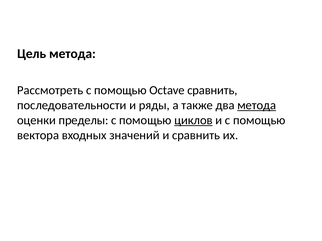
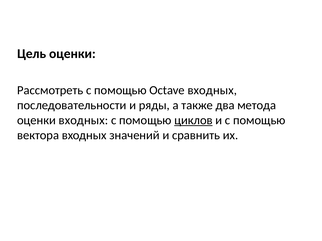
Цель метода: метода -> оценки
Octave сравнить: сравнить -> входных
метода at (257, 106) underline: present -> none
оценки пределы: пределы -> входных
